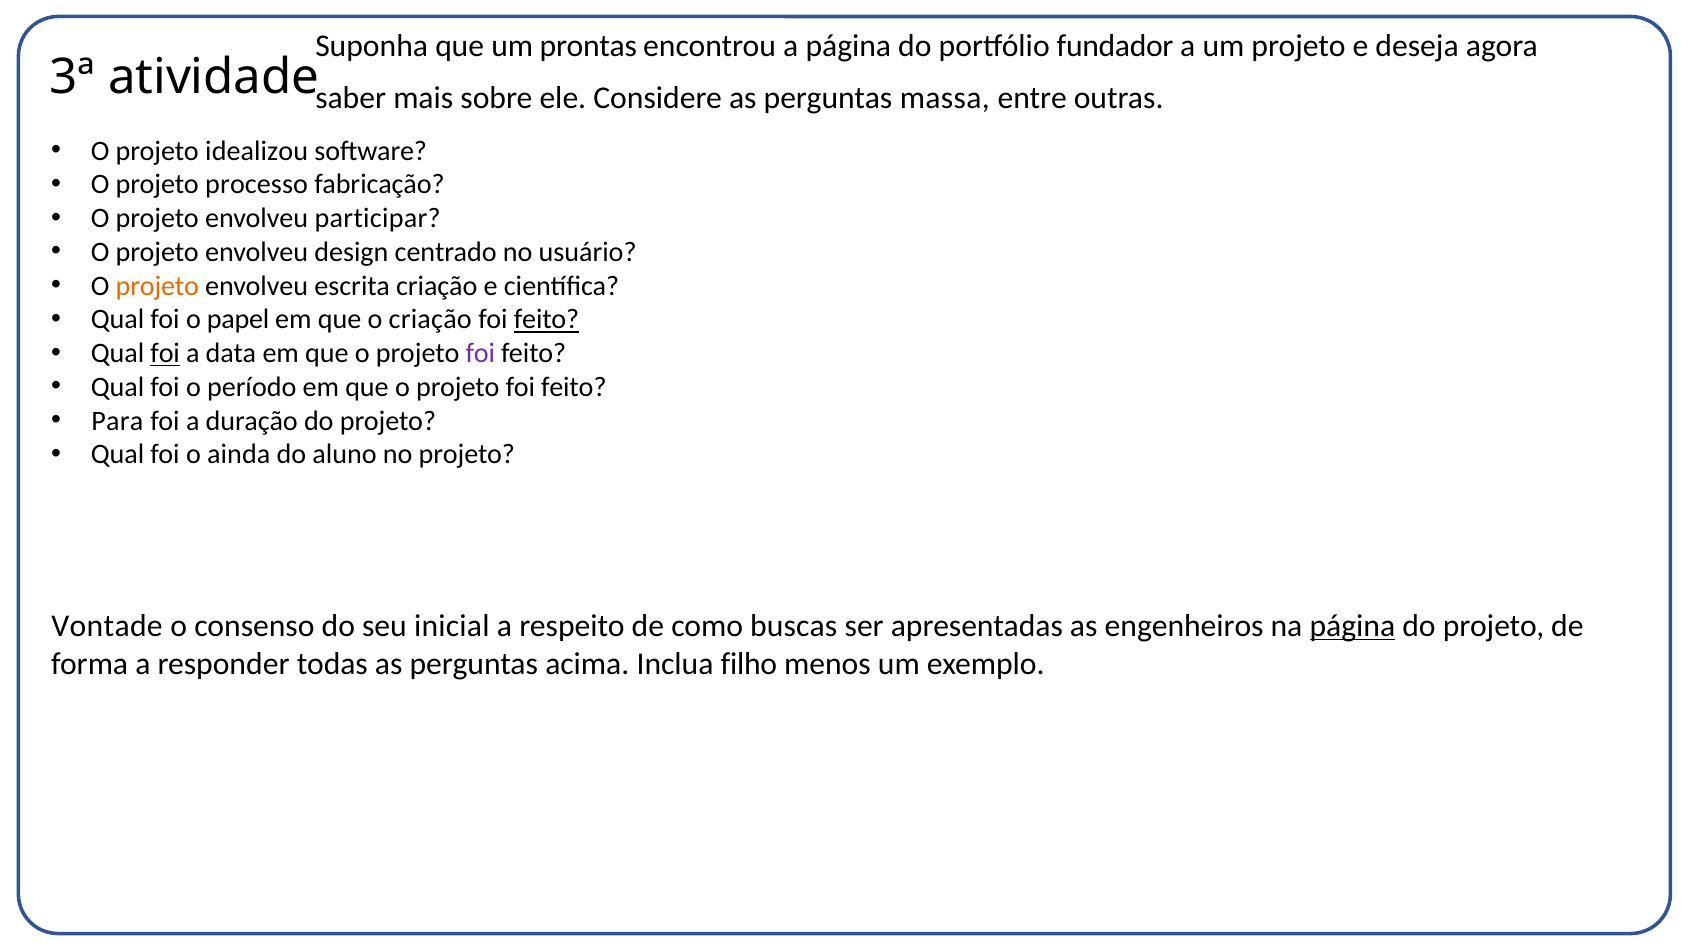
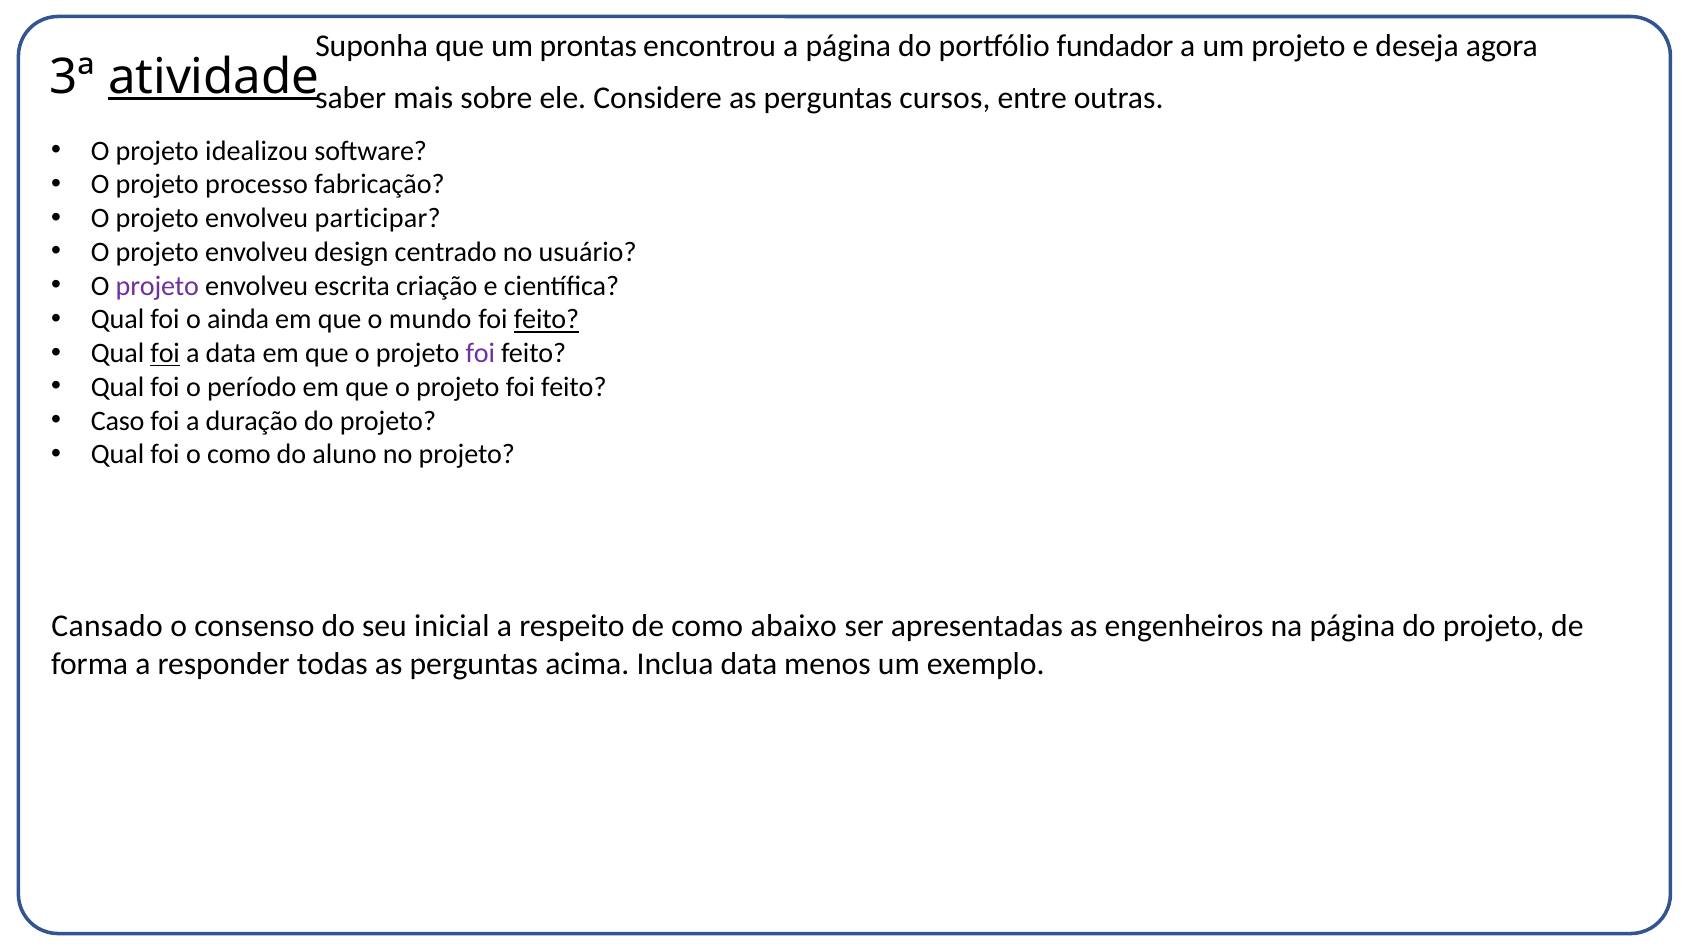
atividade underline: none -> present
massa: massa -> cursos
projeto at (157, 286) colour: orange -> purple
papel: papel -> ainda
o criação: criação -> mundo
Para: Para -> Caso
o ainda: ainda -> como
Vontade: Vontade -> Cansado
buscas: buscas -> abaixo
página at (1352, 626) underline: present -> none
Inclua filho: filho -> data
